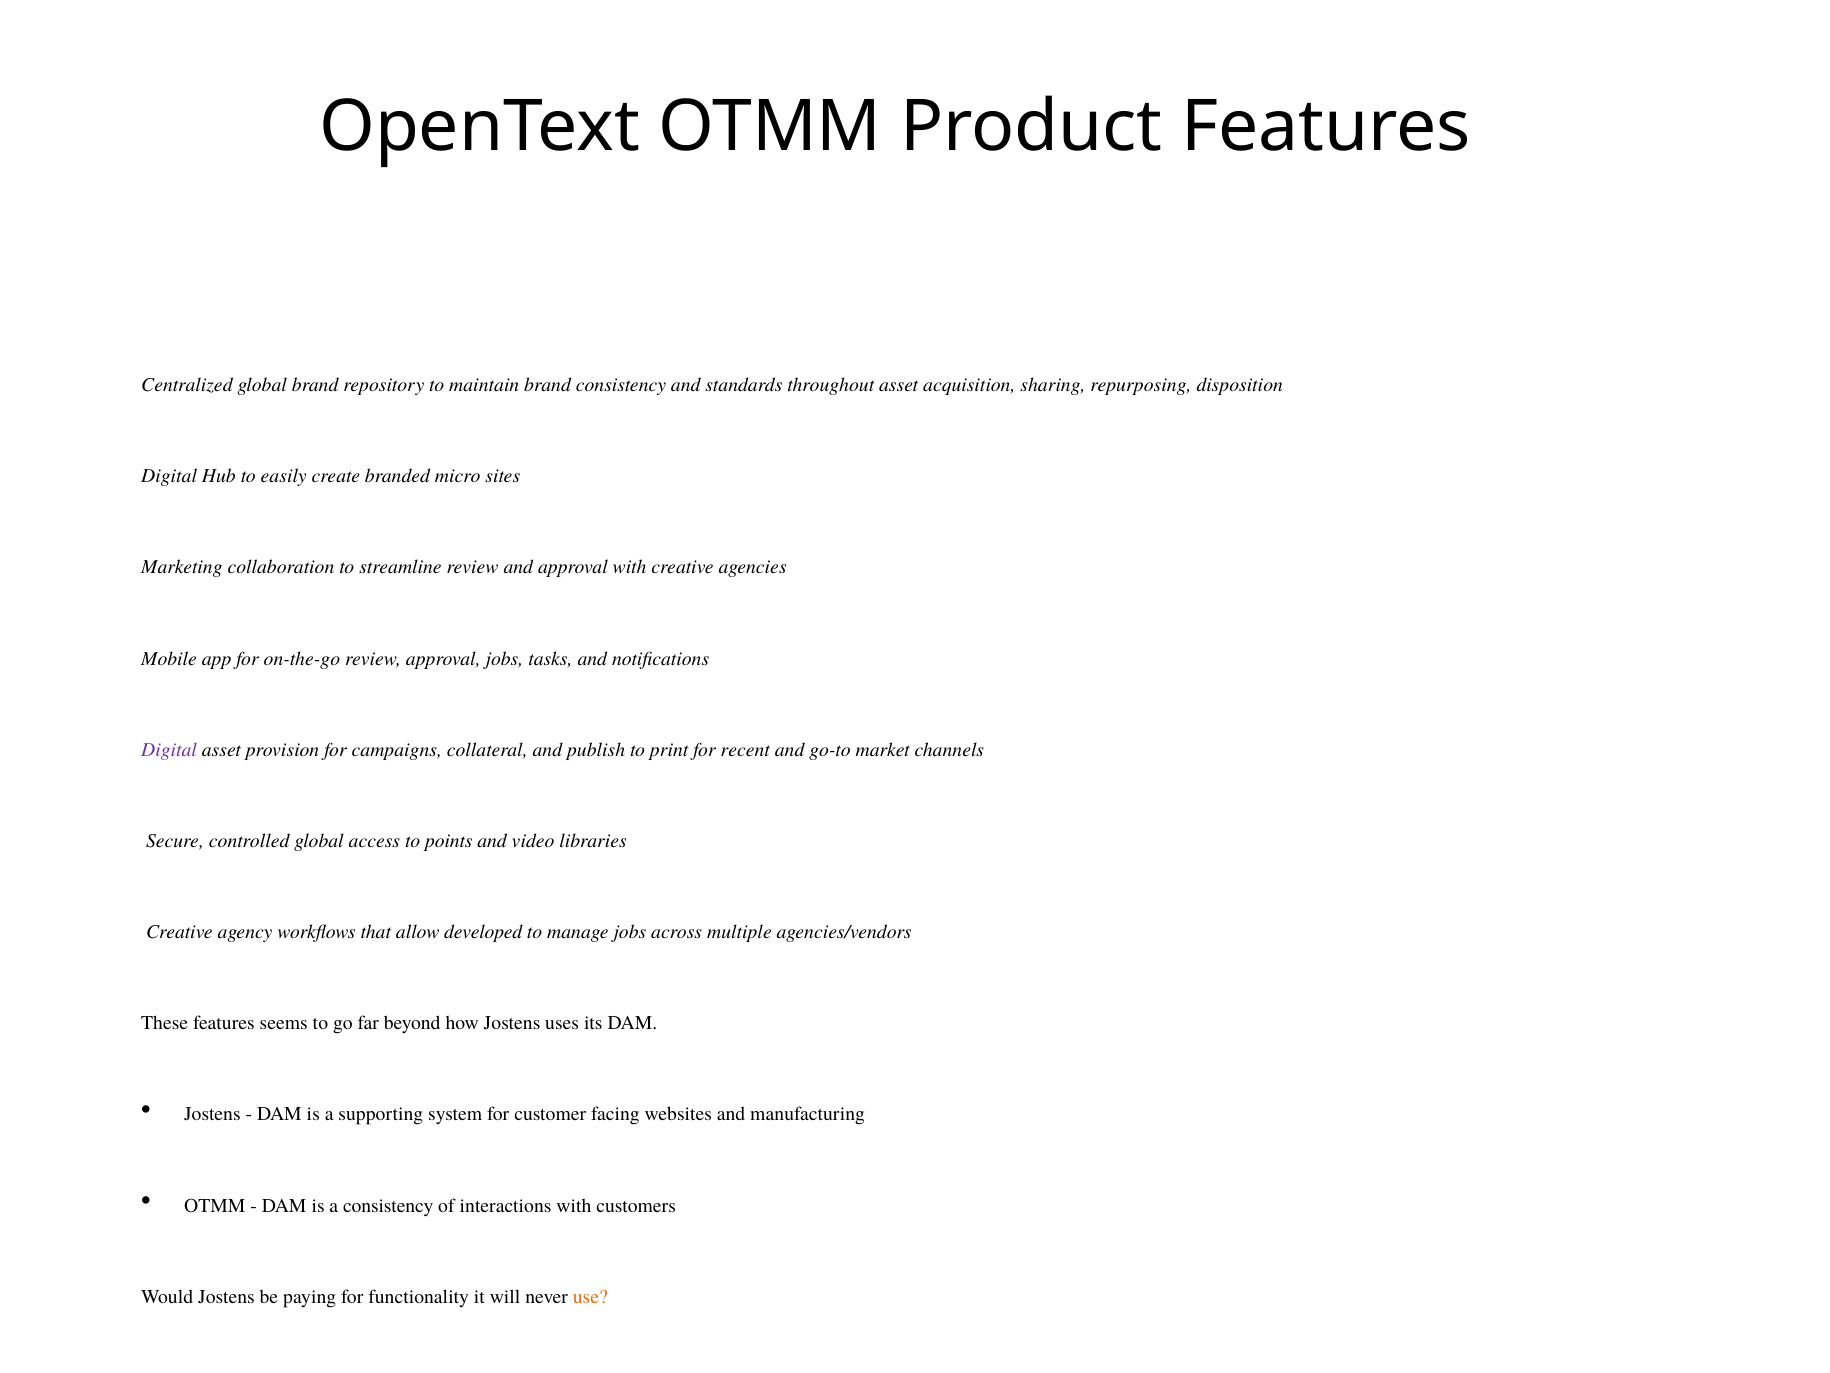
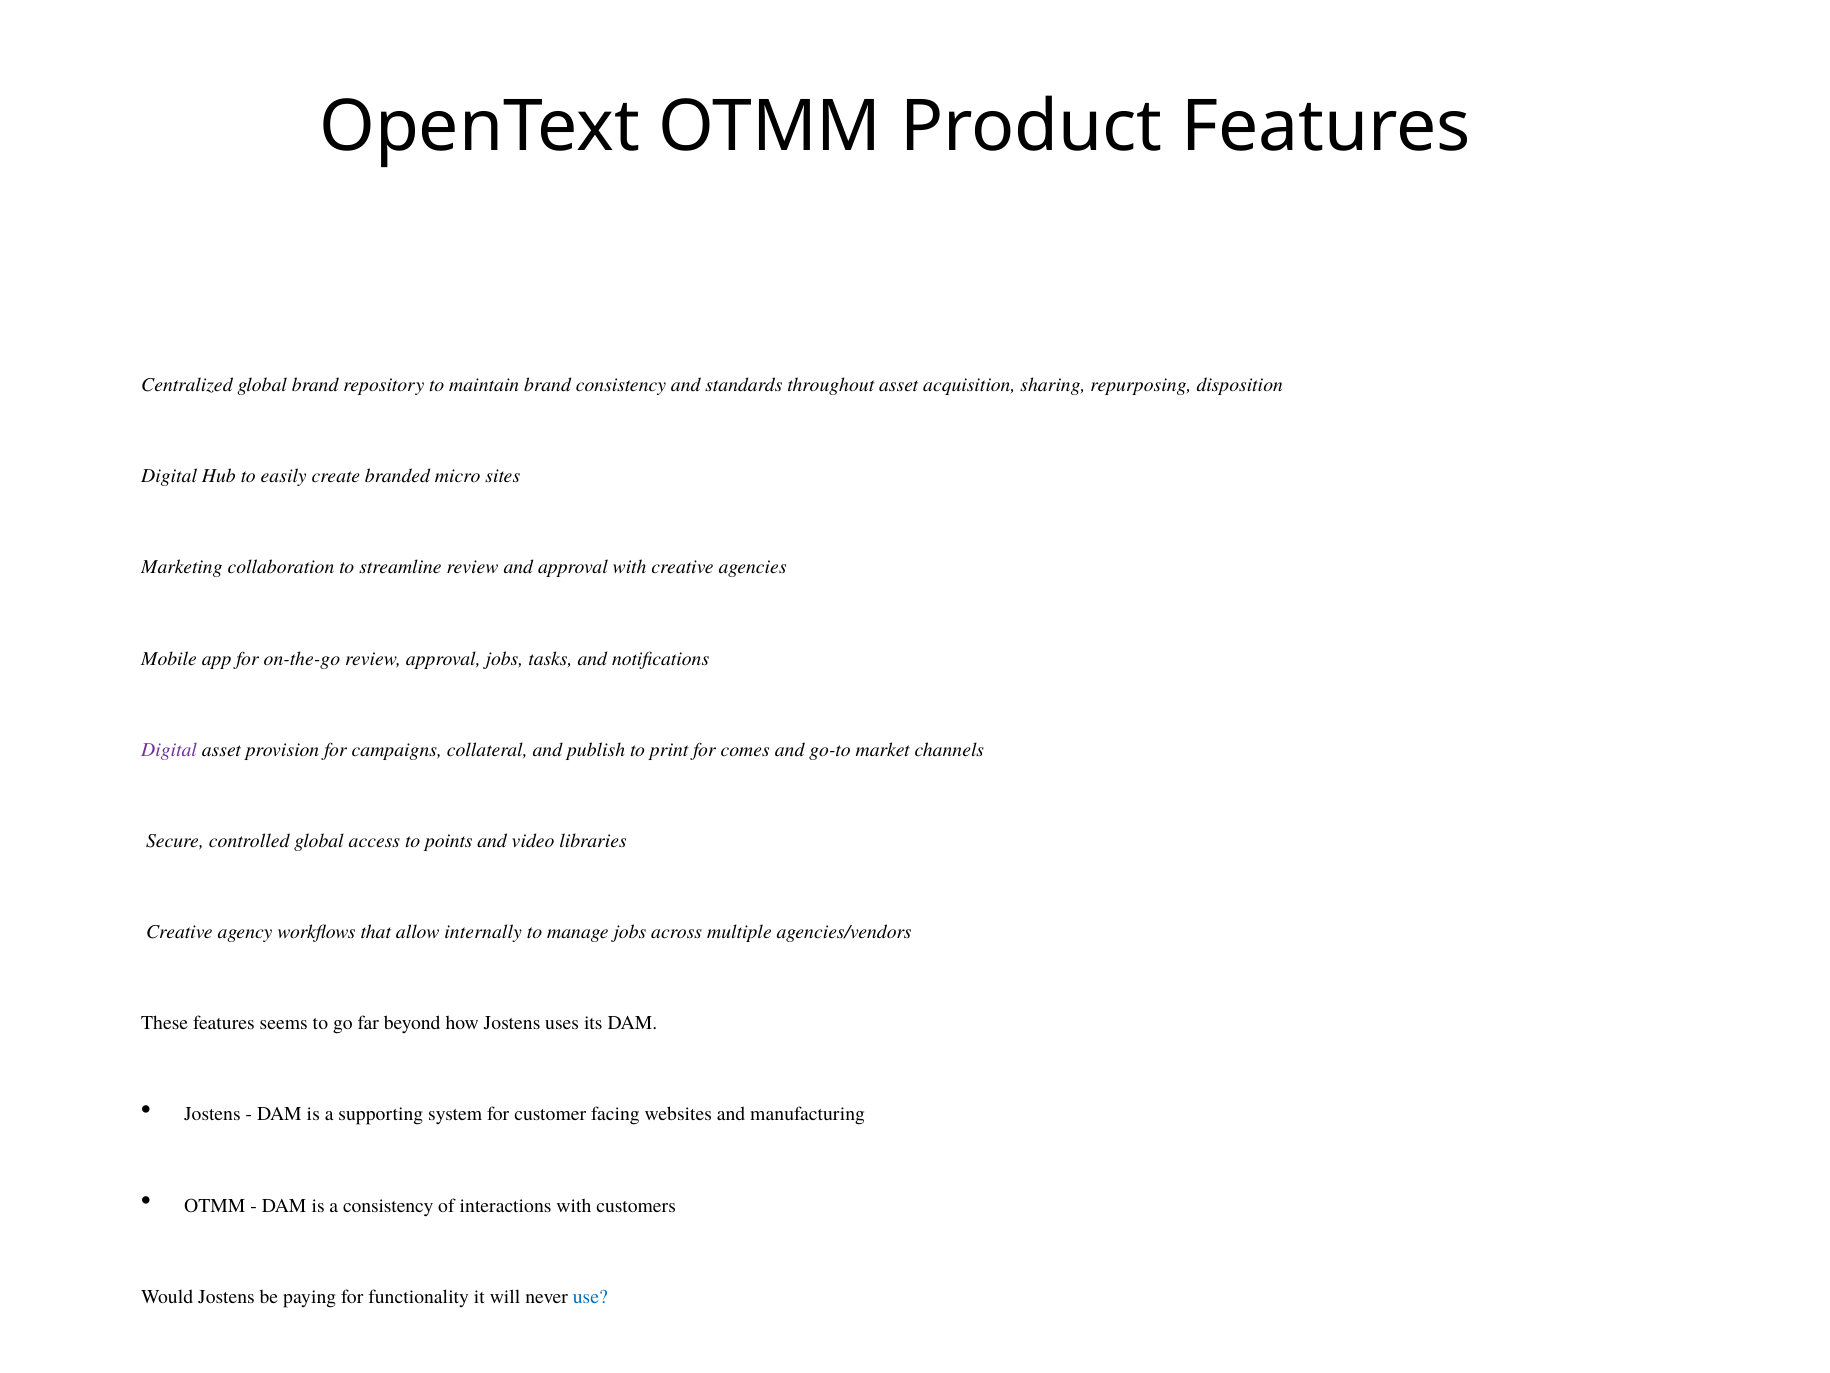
recent: recent -> comes
developed: developed -> internally
use colour: orange -> blue
